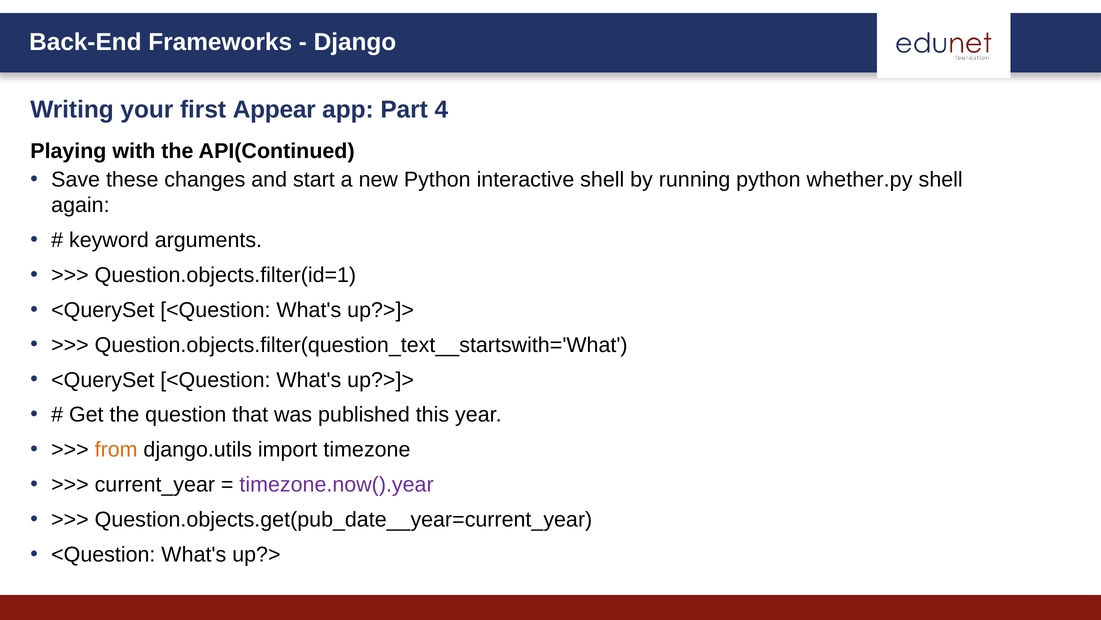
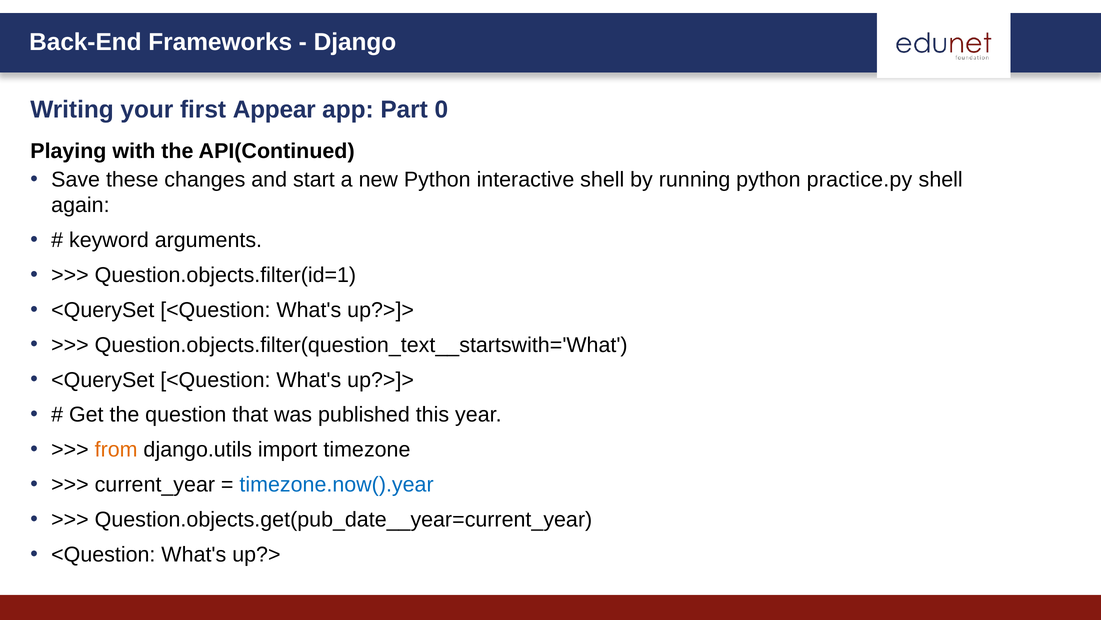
4: 4 -> 0
whether.py: whether.py -> practice.py
timezone.now().year colour: purple -> blue
